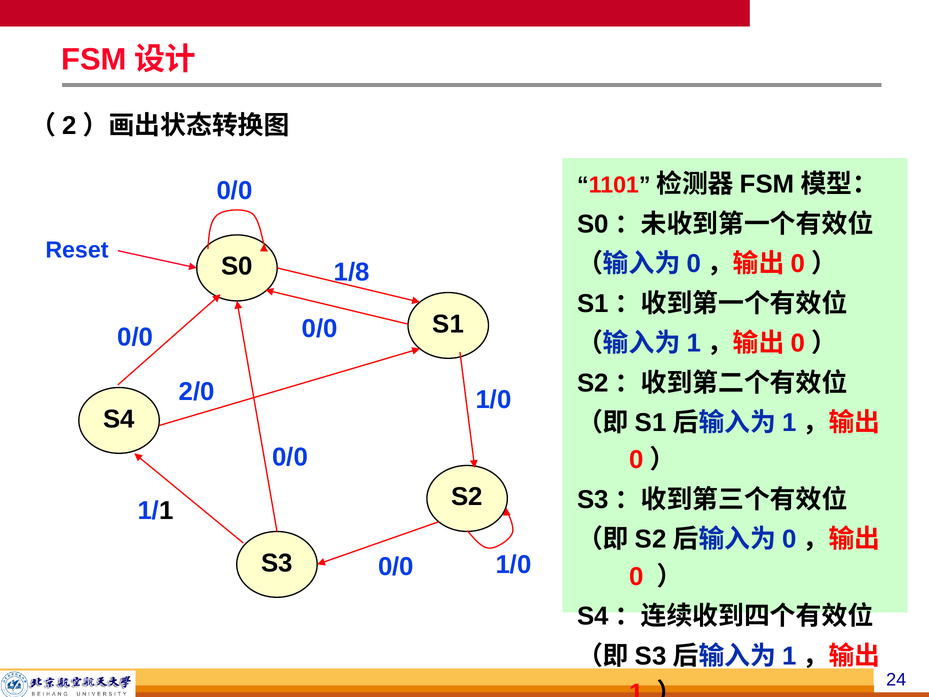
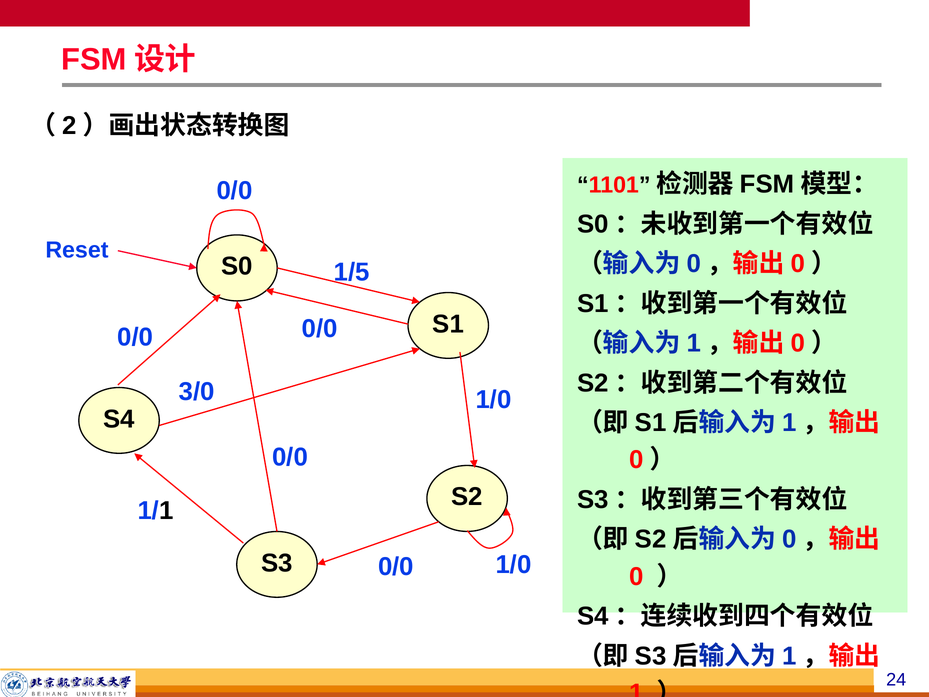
1/8: 1/8 -> 1/5
2/0: 2/0 -> 3/0
